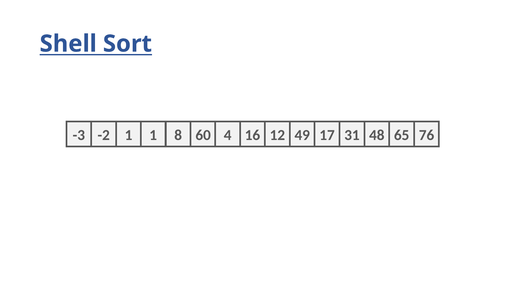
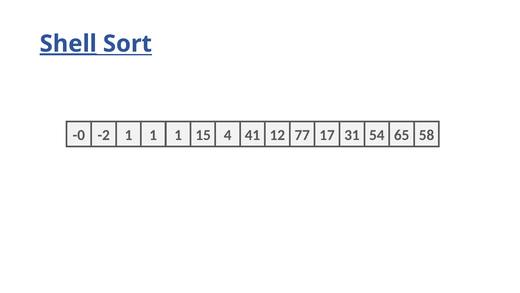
Shell underline: none -> present
-3: -3 -> -0
-2 8: 8 -> 1
60: 60 -> 15
16: 16 -> 41
49: 49 -> 77
48: 48 -> 54
76: 76 -> 58
